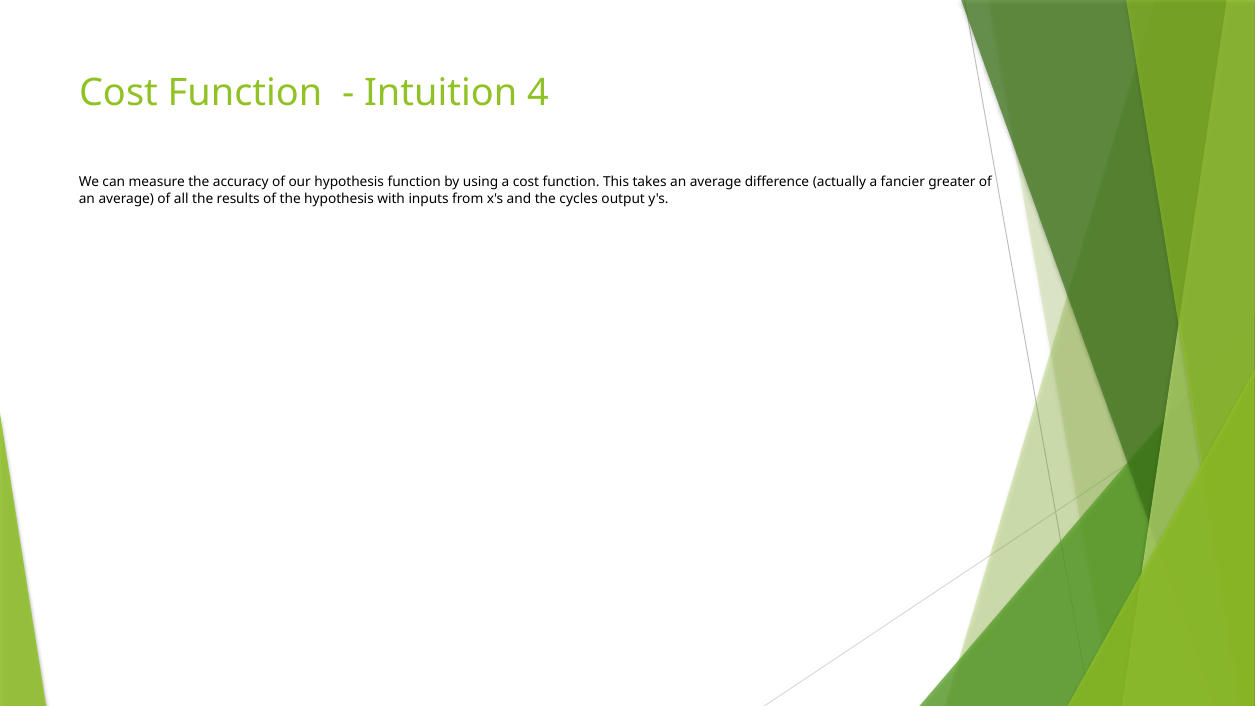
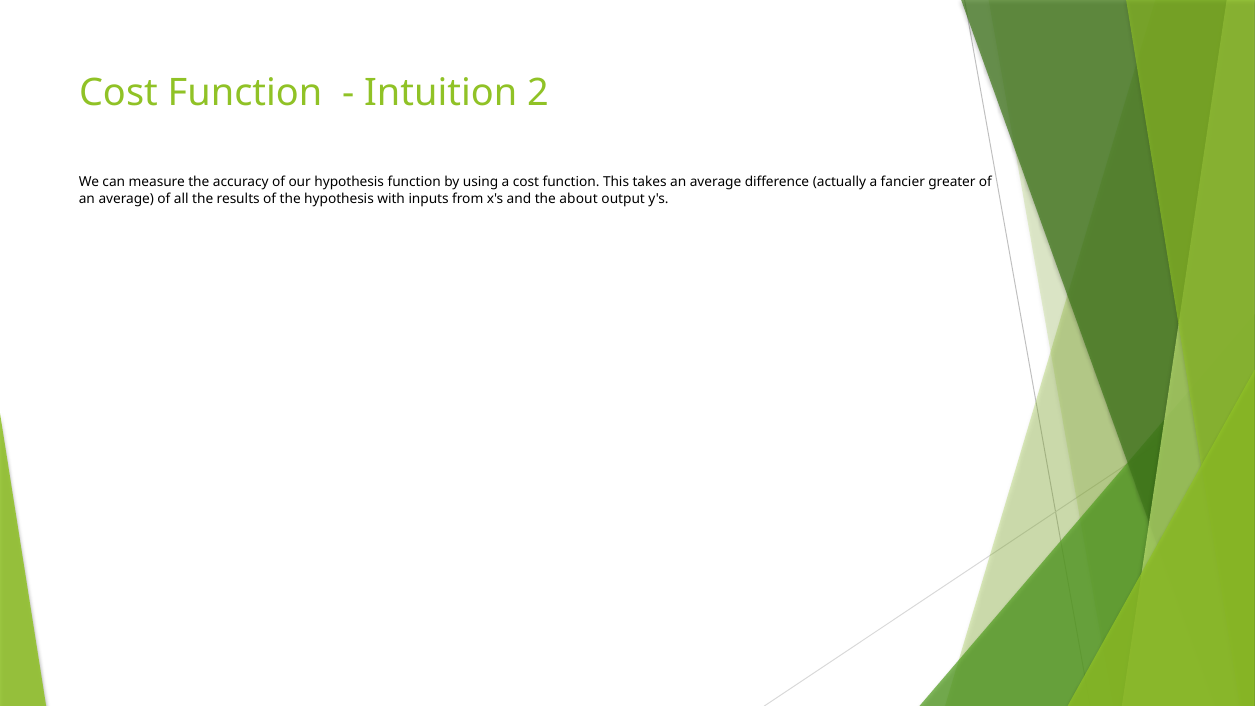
4: 4 -> 2
cycles: cycles -> about
